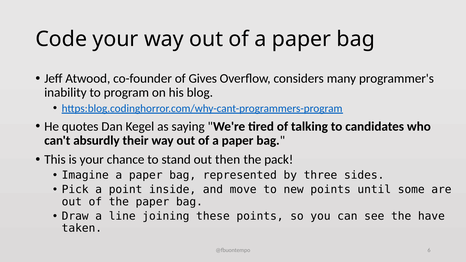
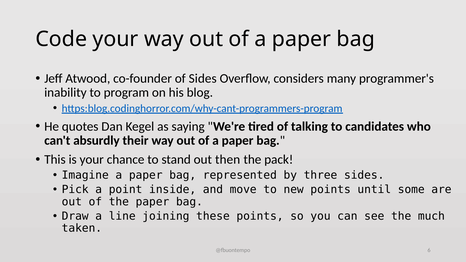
of Gives: Gives -> Sides
have: have -> much
